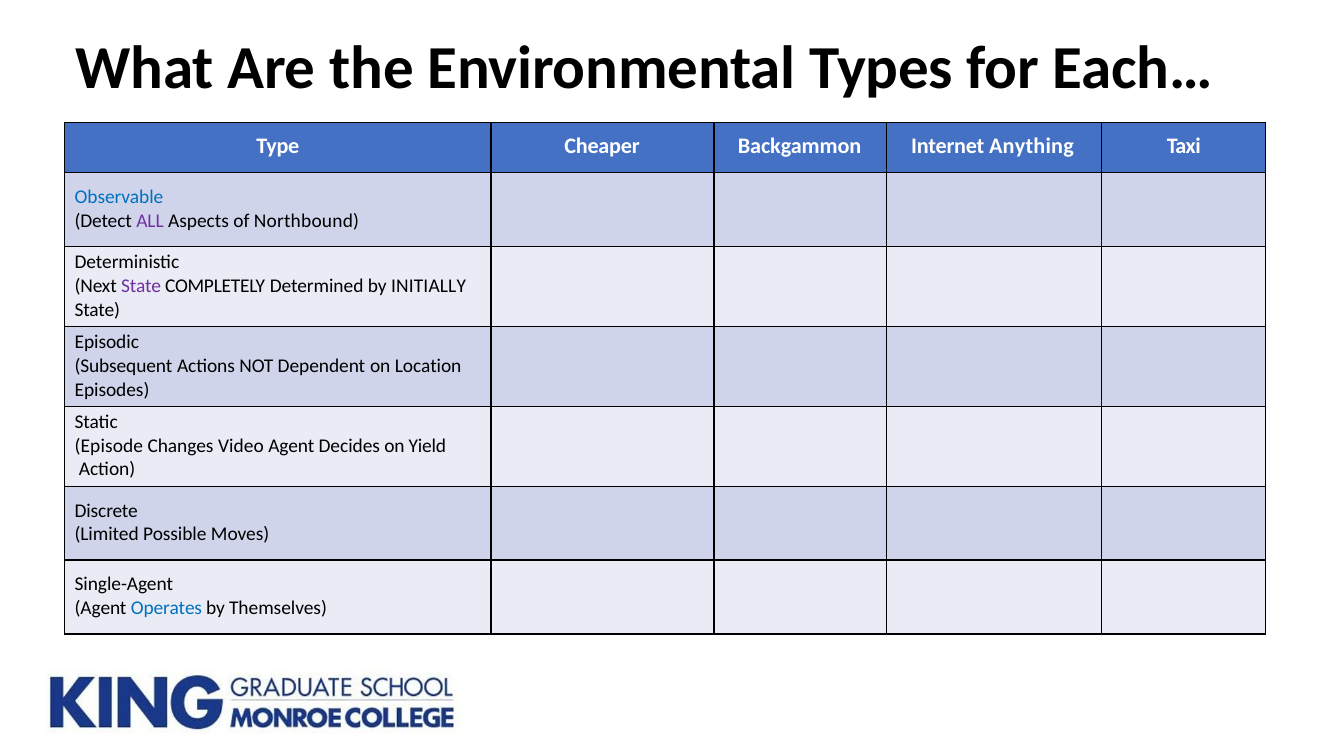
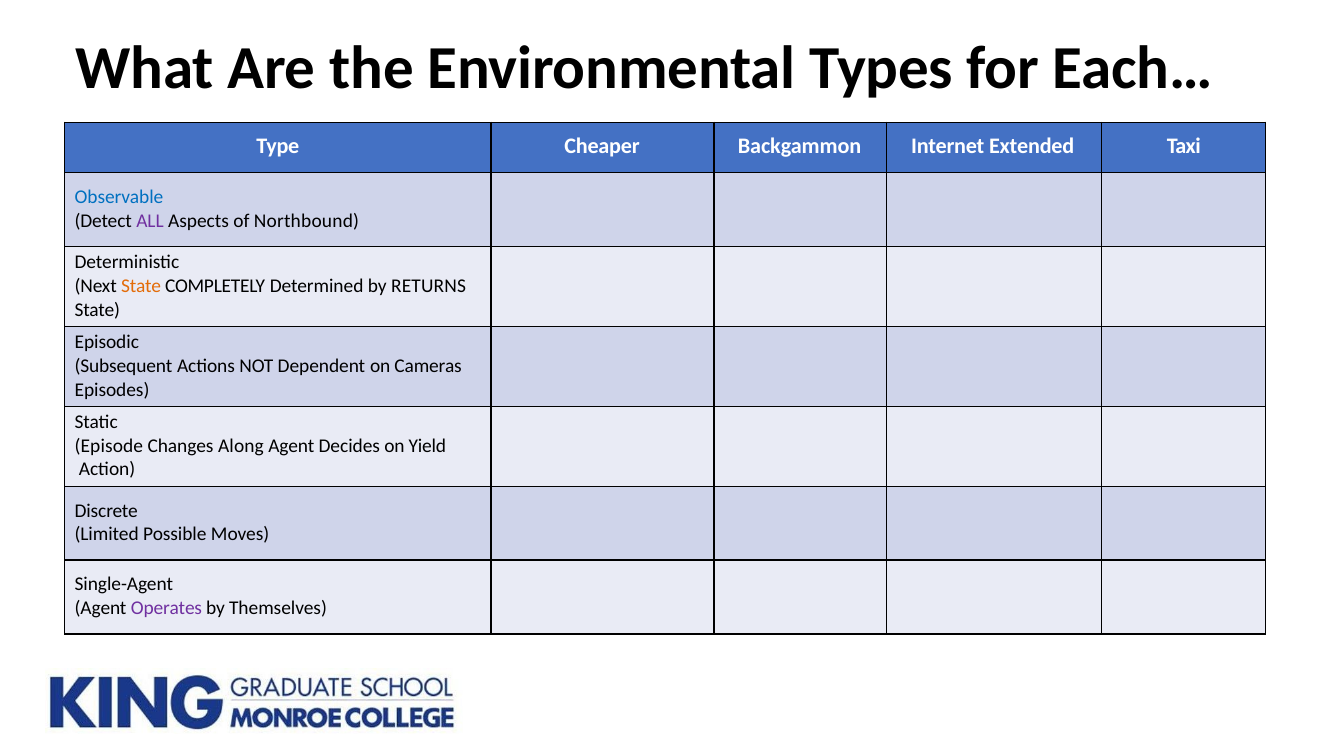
Anything: Anything -> Extended
State at (141, 286) colour: purple -> orange
INITIALLY: INITIALLY -> RETURNS
Location: Location -> Cameras
Video: Video -> Along
Operates colour: blue -> purple
